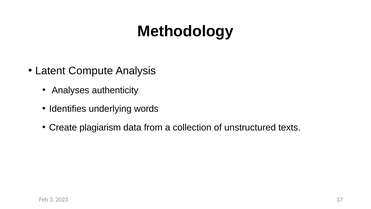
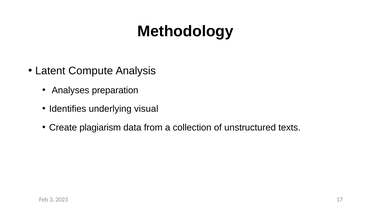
authenticity: authenticity -> preparation
words: words -> visual
